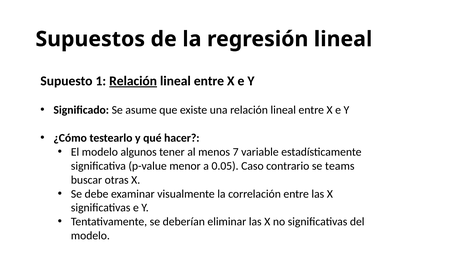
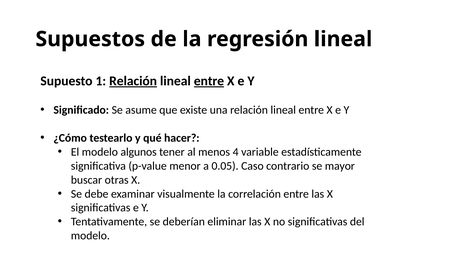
entre at (209, 81) underline: none -> present
7: 7 -> 4
teams: teams -> mayor
